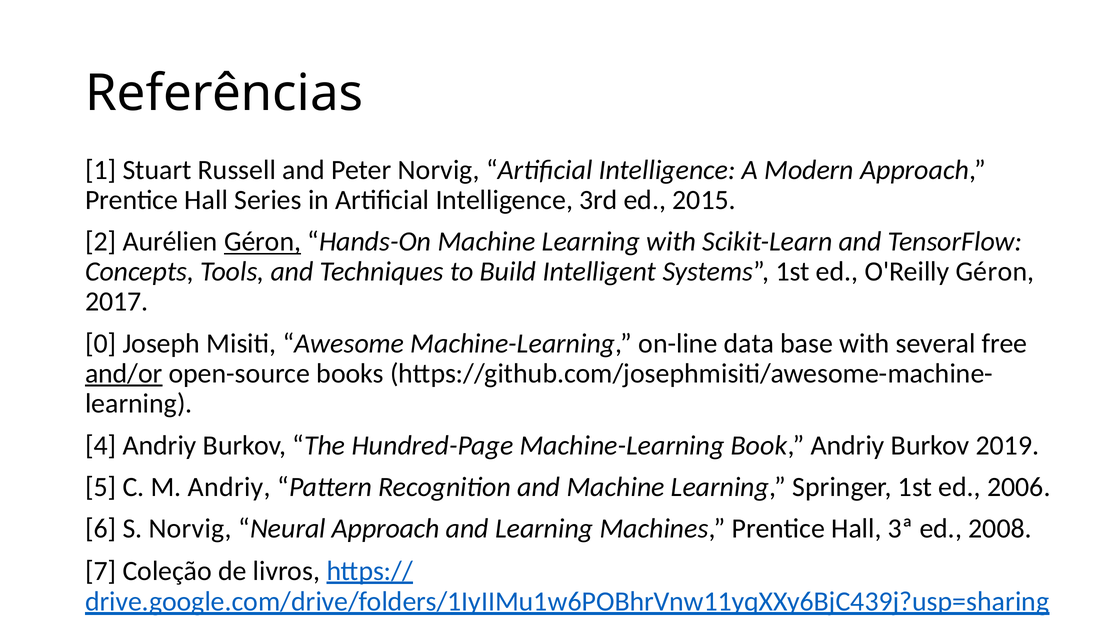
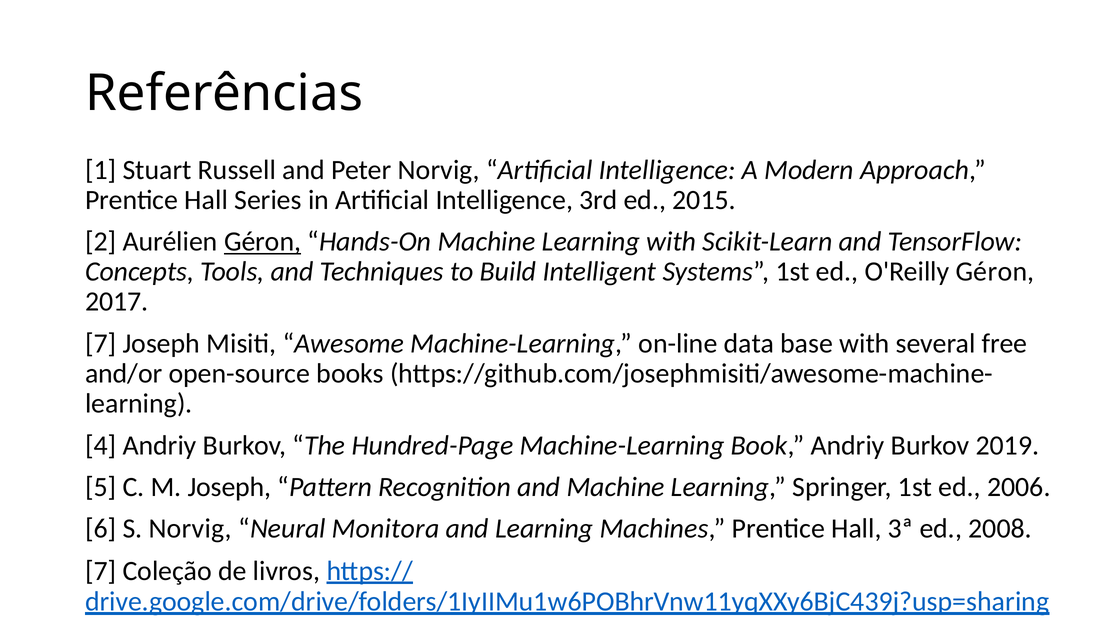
0 at (101, 344): 0 -> 7
and/or underline: present -> none
M Andriy: Andriy -> Joseph
Neural Approach: Approach -> Monitora
